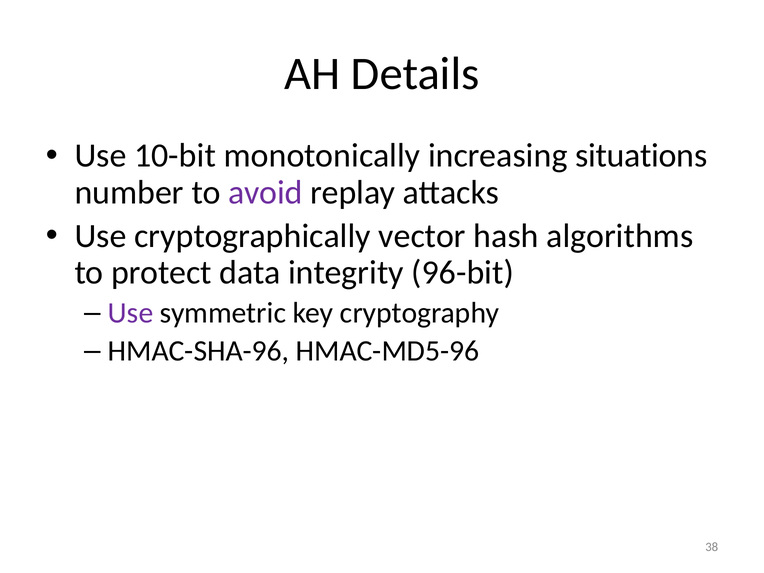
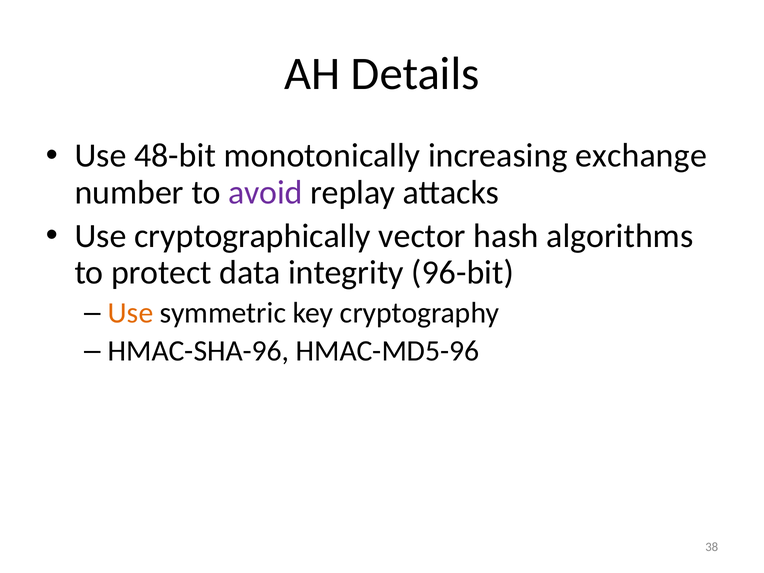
10-bit: 10-bit -> 48-bit
situations: situations -> exchange
Use at (131, 313) colour: purple -> orange
